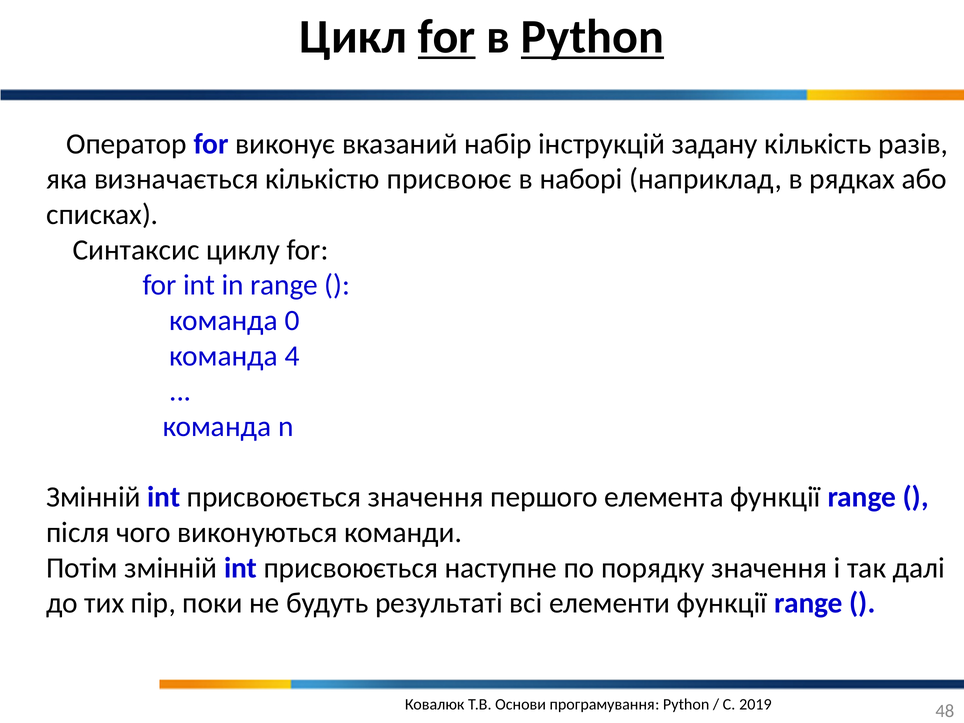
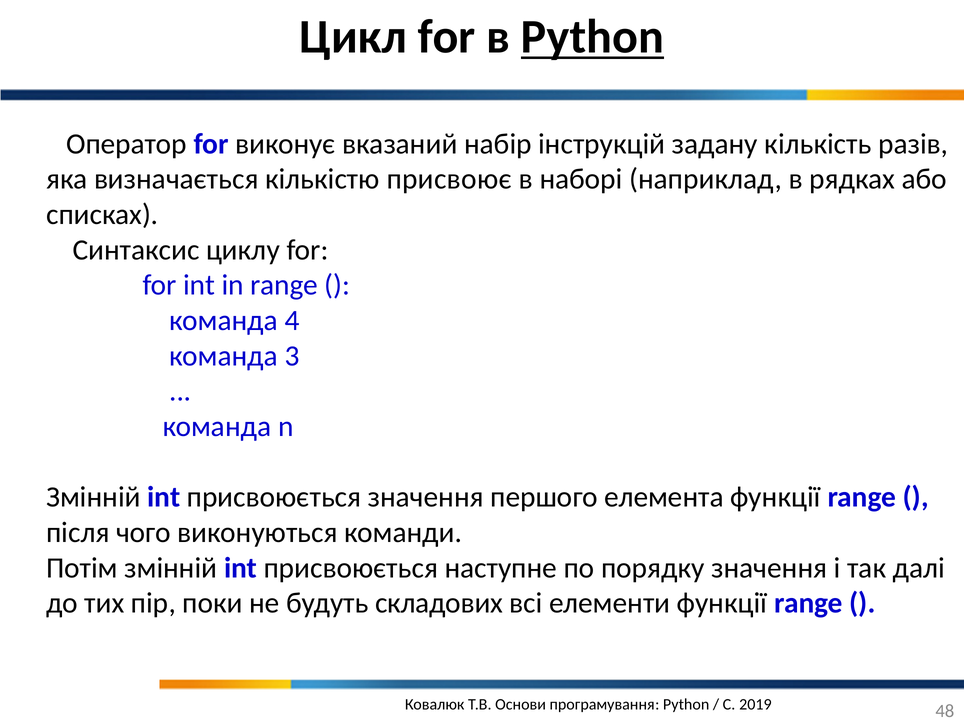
for at (447, 37) underline: present -> none
0: 0 -> 4
4: 4 -> 3
результаті: результаті -> складових
